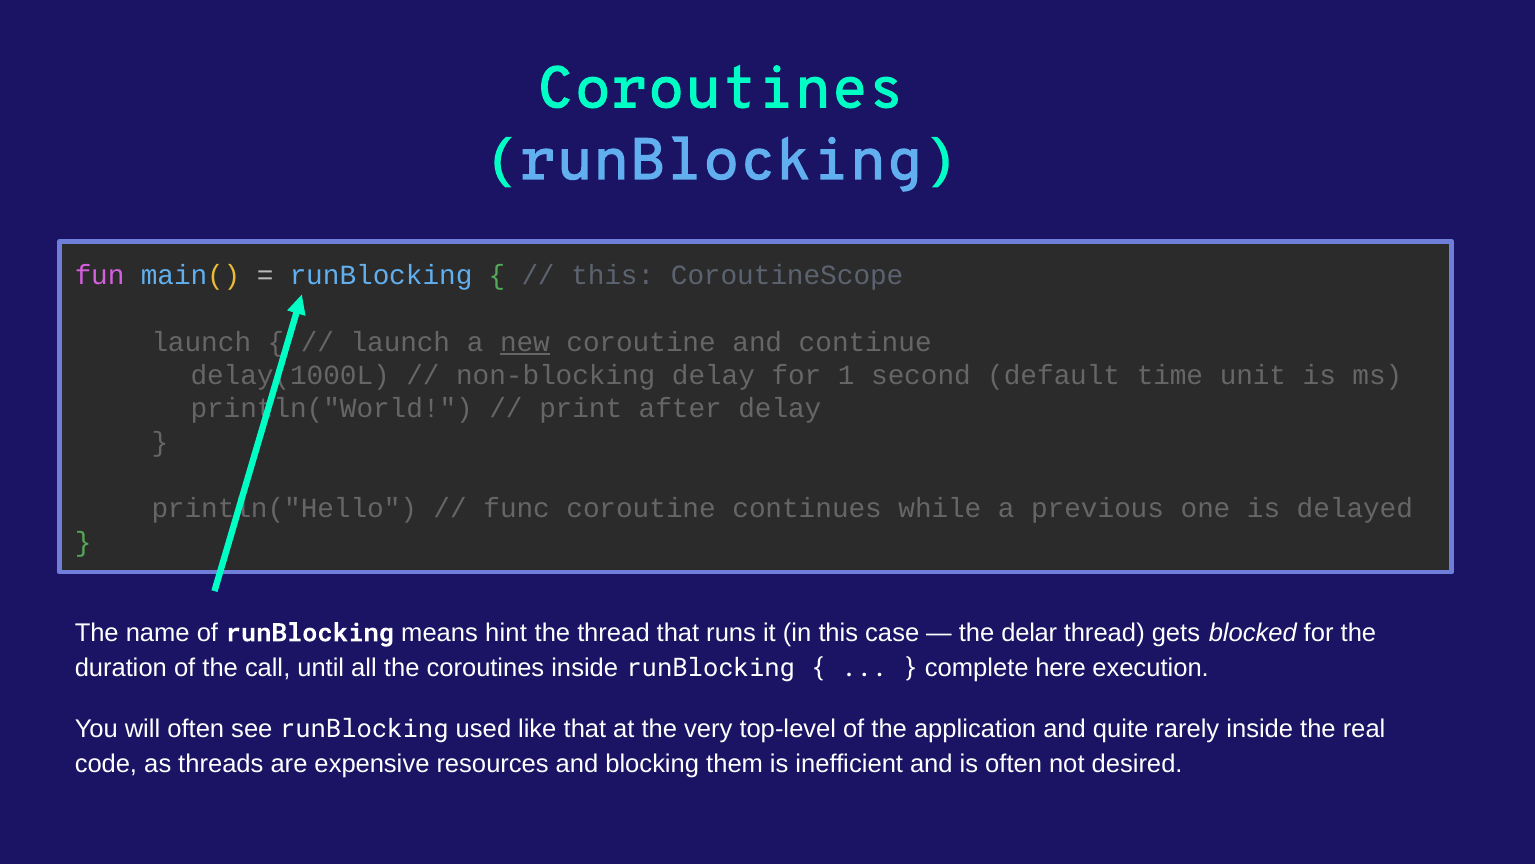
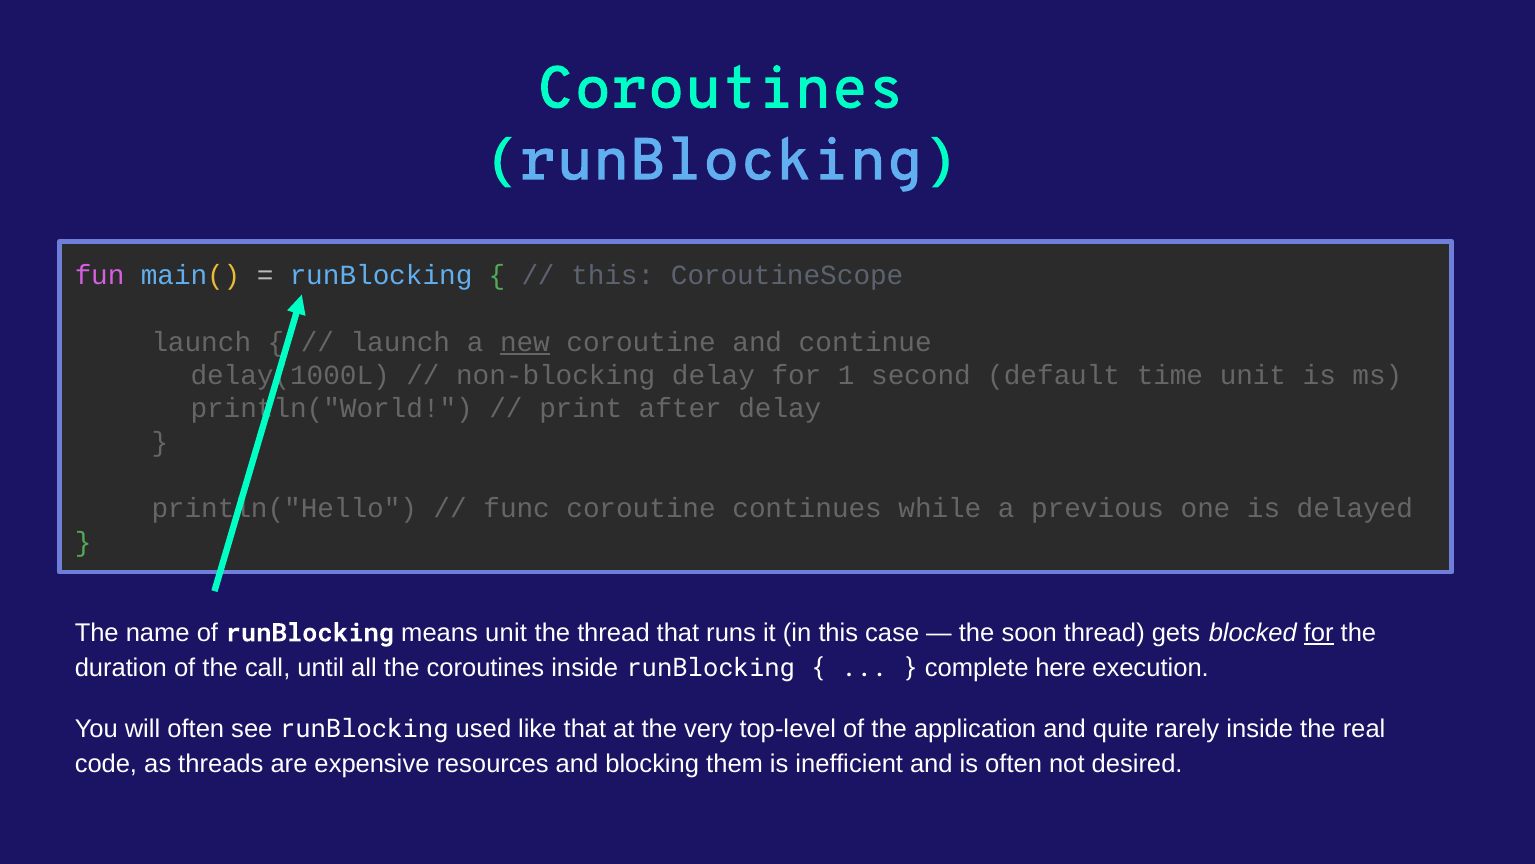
means hint: hint -> unit
delar: delar -> soon
for at (1319, 633) underline: none -> present
